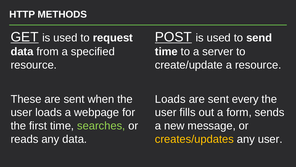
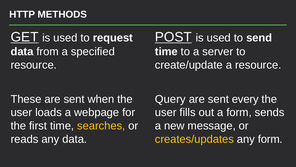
Loads at (170, 99): Loads -> Query
searches colour: light green -> yellow
any user: user -> form
